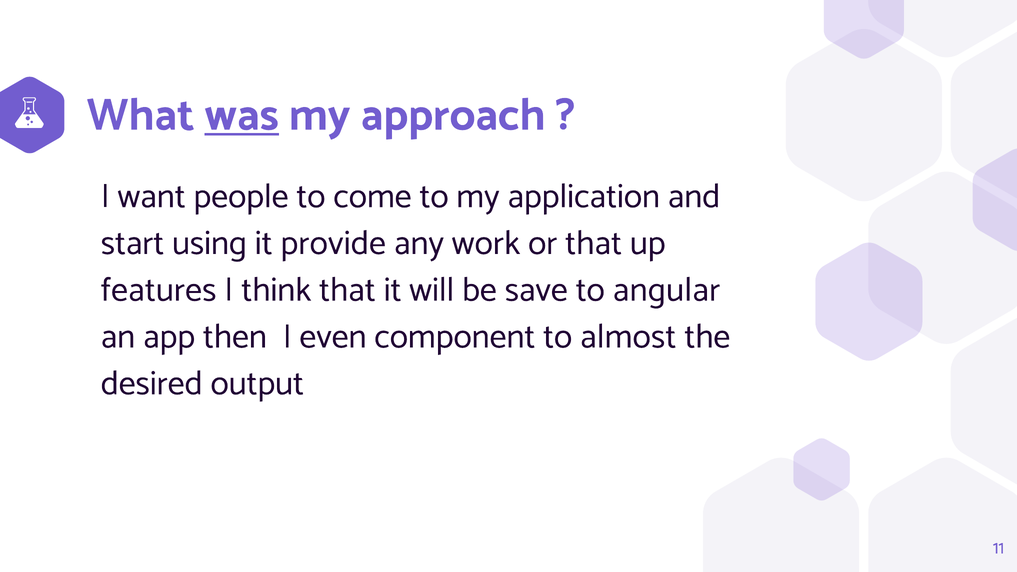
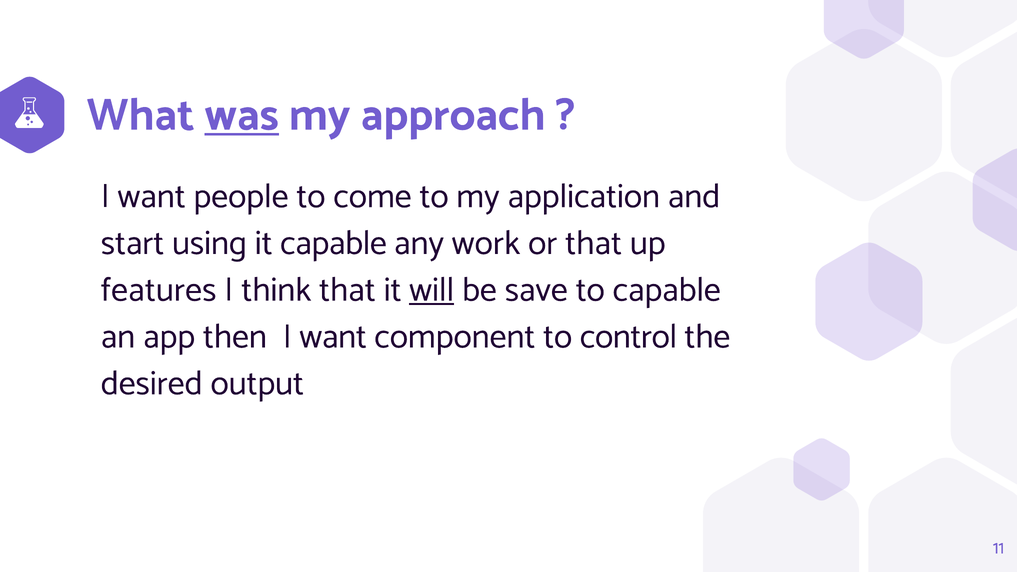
it provide: provide -> capable
will underline: none -> present
to angular: angular -> capable
then I even: even -> want
almost: almost -> control
